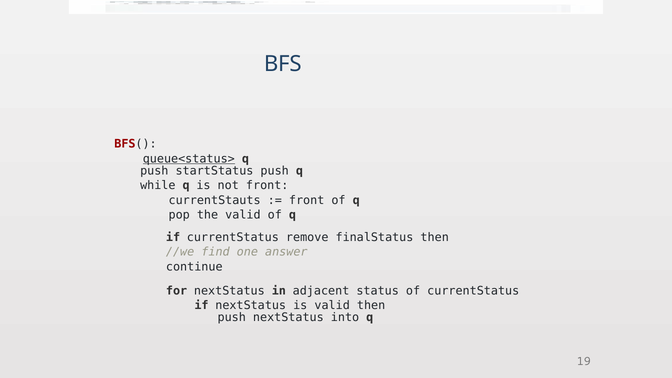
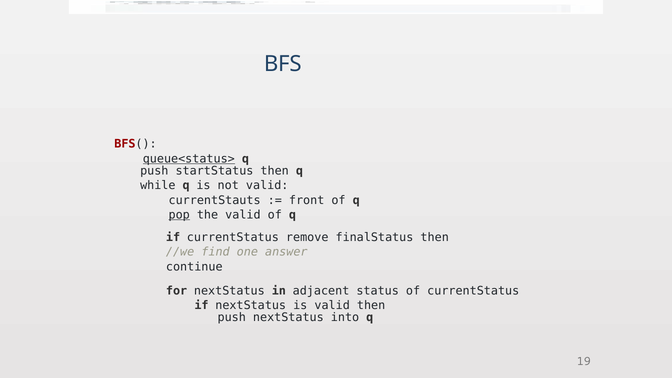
startStatus push: push -> then
not front: front -> valid
pop underline: none -> present
